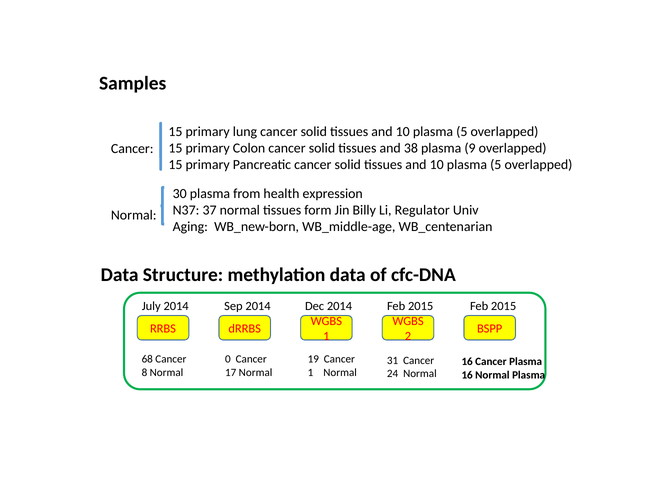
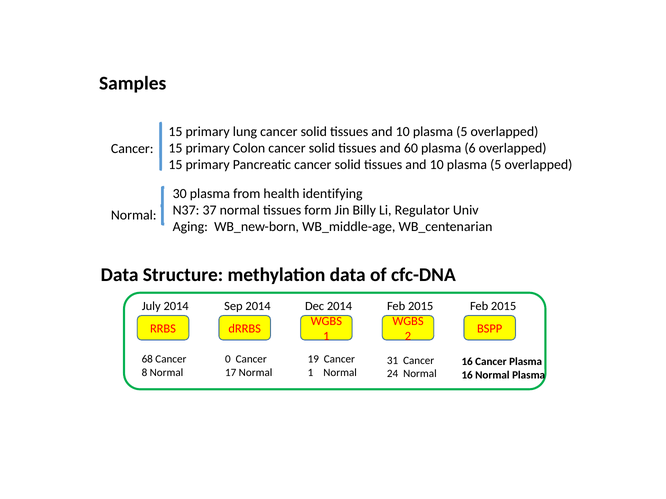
38: 38 -> 60
9: 9 -> 6
expression: expression -> identifying
